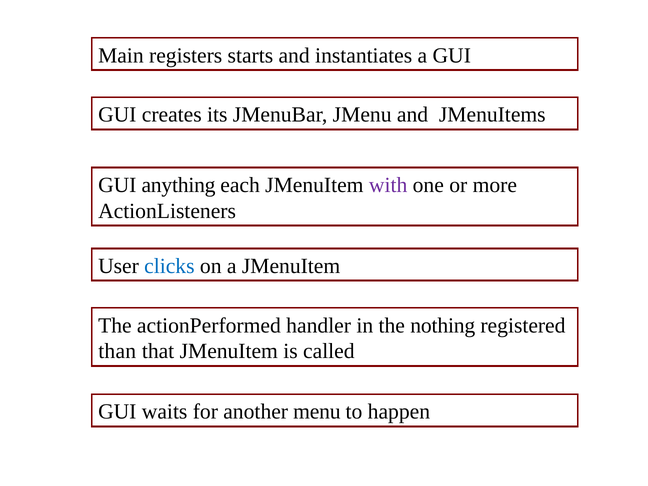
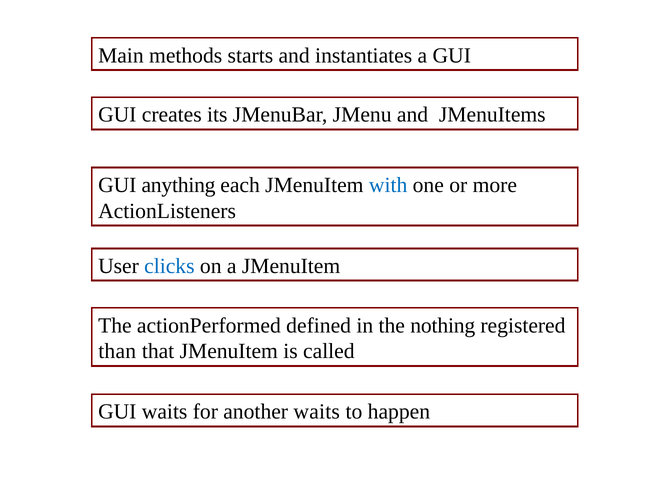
registers: registers -> methods
with colour: purple -> blue
handler: handler -> defined
another menu: menu -> waits
